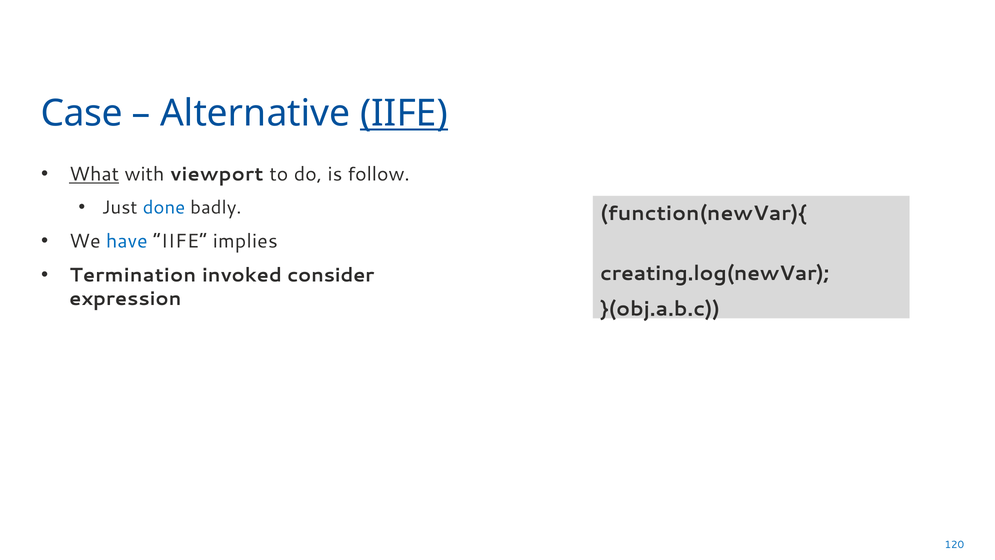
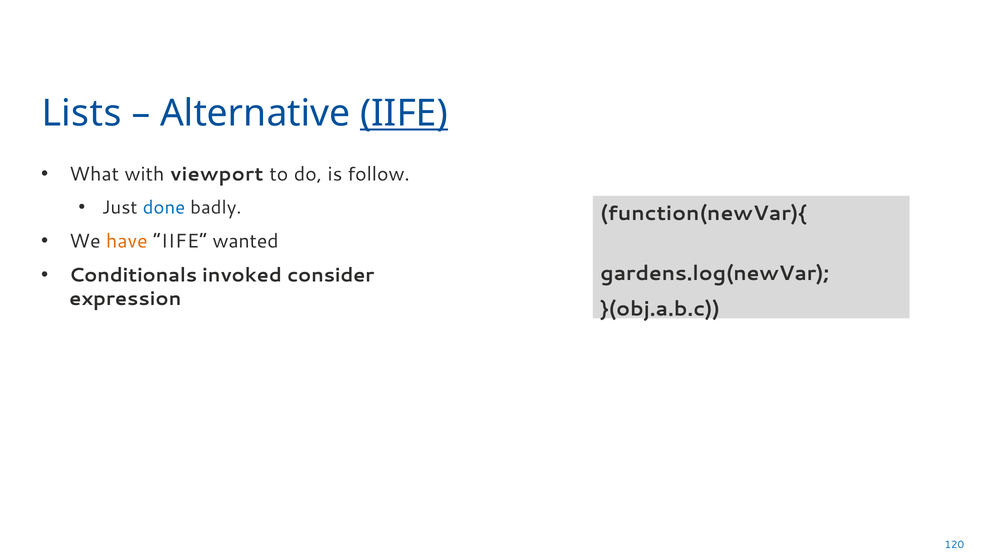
Case: Case -> Lists
What underline: present -> none
have colour: blue -> orange
implies: implies -> wanted
Termination: Termination -> Conditionals
creating.log(newVar: creating.log(newVar -> gardens.log(newVar
